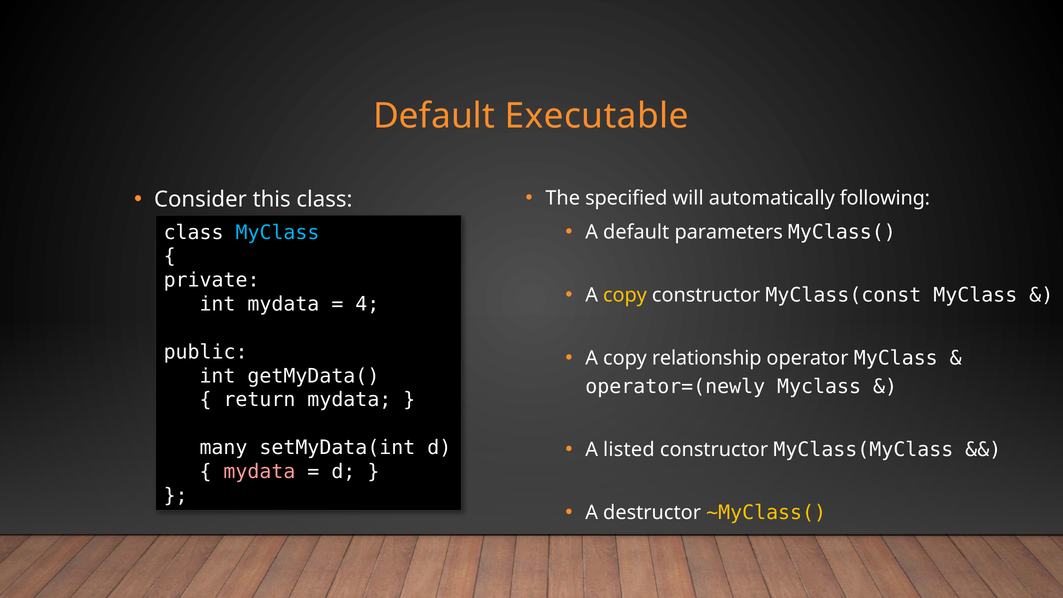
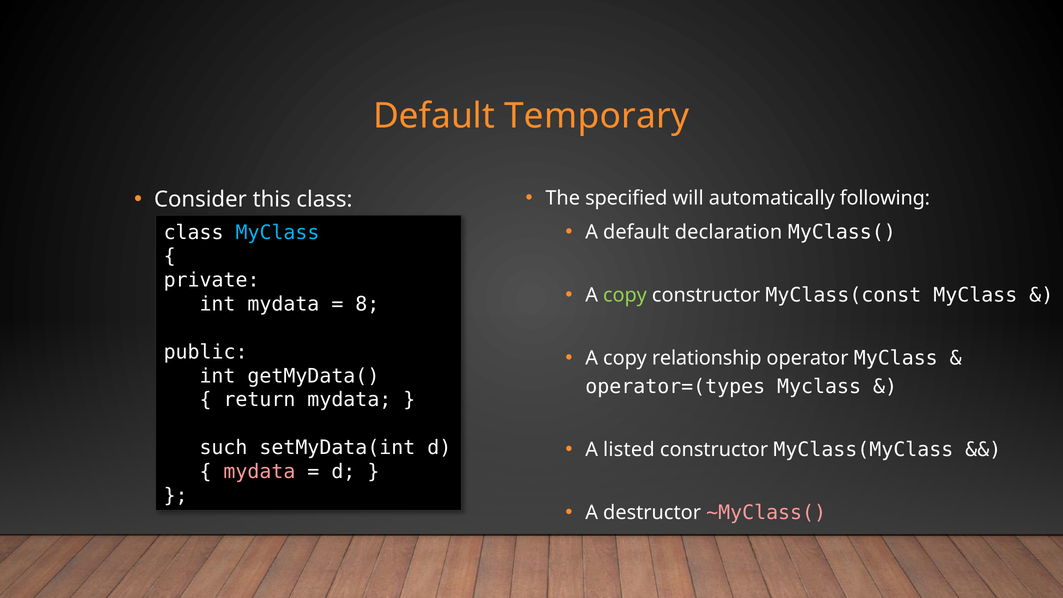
Executable: Executable -> Temporary
parameters: parameters -> declaration
copy at (625, 295) colour: yellow -> light green
4: 4 -> 8
operator=(newly: operator=(newly -> operator=(types
many: many -> such
~MyClass( colour: yellow -> pink
